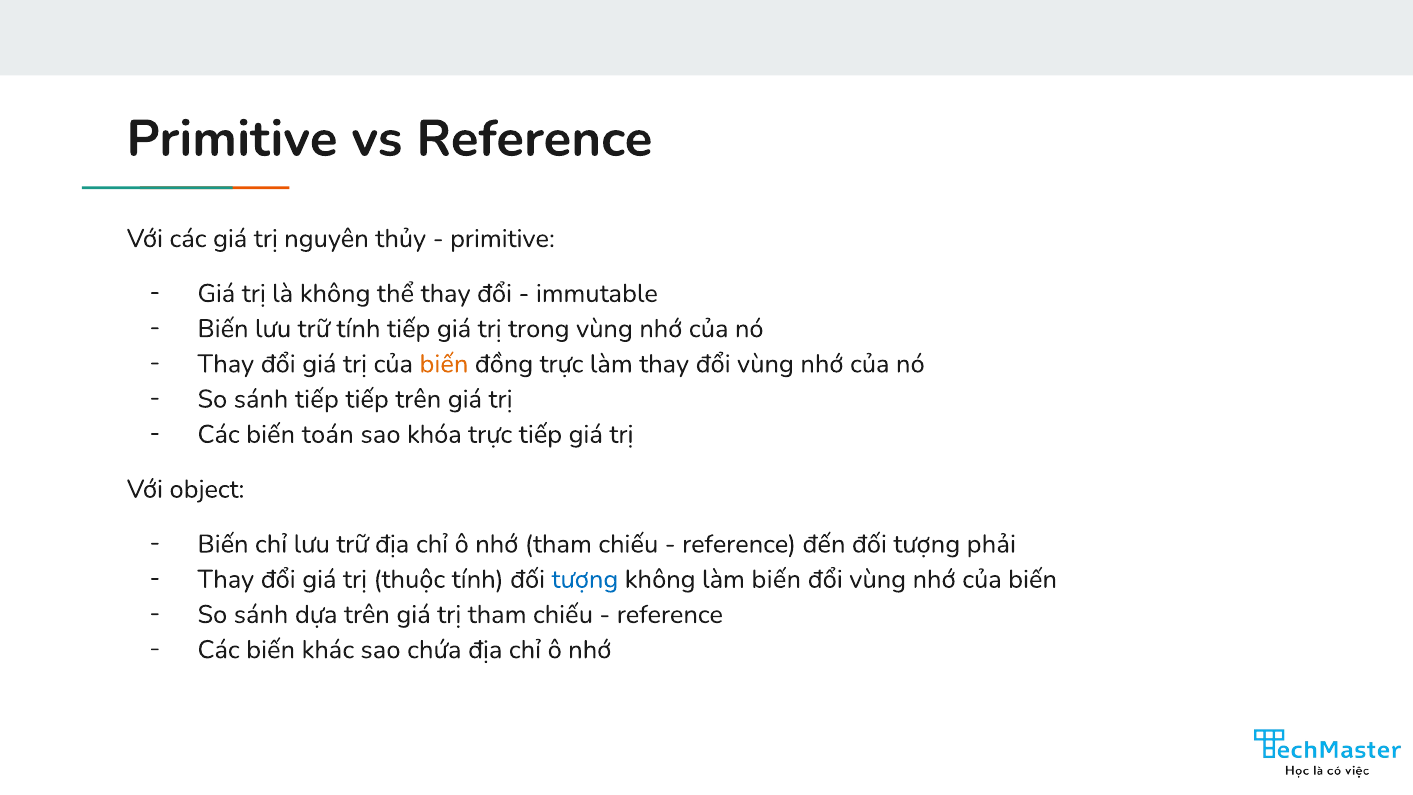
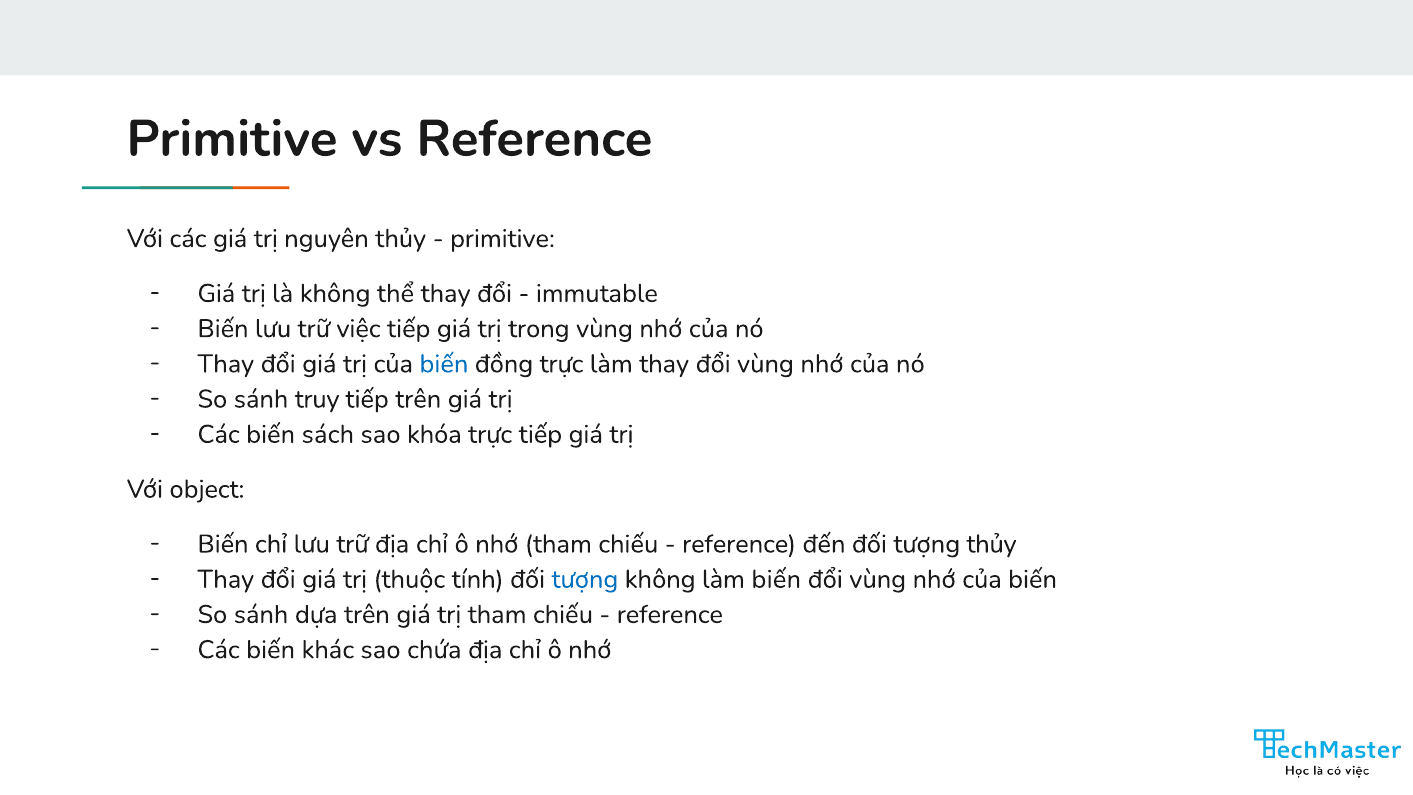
trữ tính: tính -> việc
biến at (444, 364) colour: orange -> blue
sánh tiếp: tiếp -> truy
toán: toán -> sách
tượng phải: phải -> thủy
